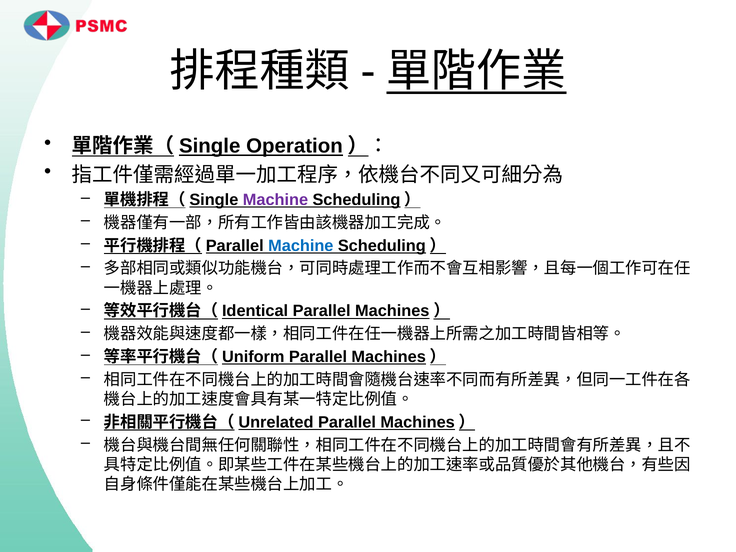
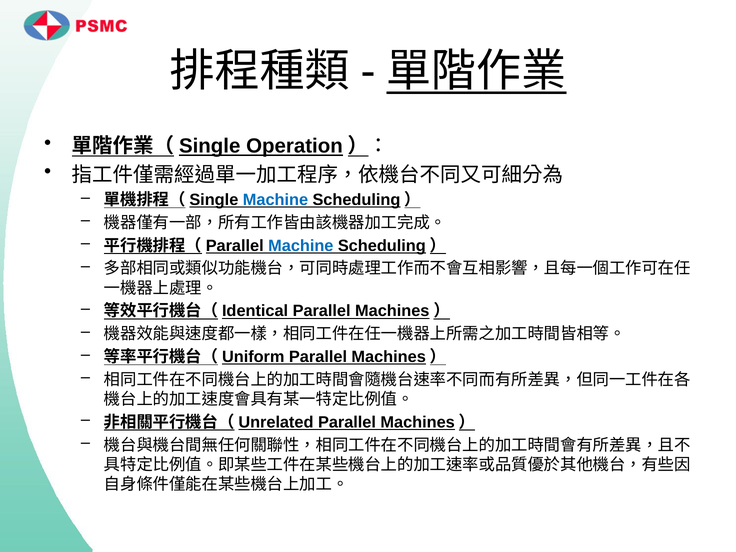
Machine at (275, 200) colour: purple -> blue
